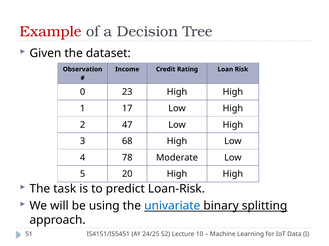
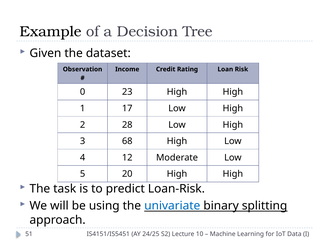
Example colour: red -> black
47: 47 -> 28
78: 78 -> 12
